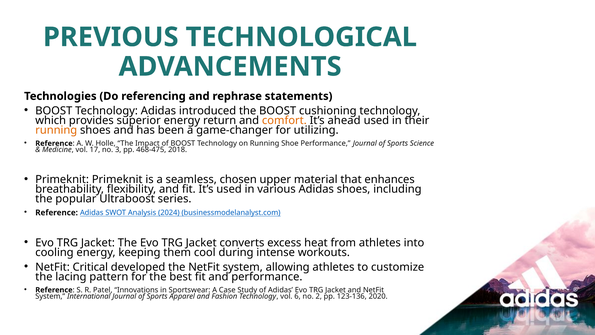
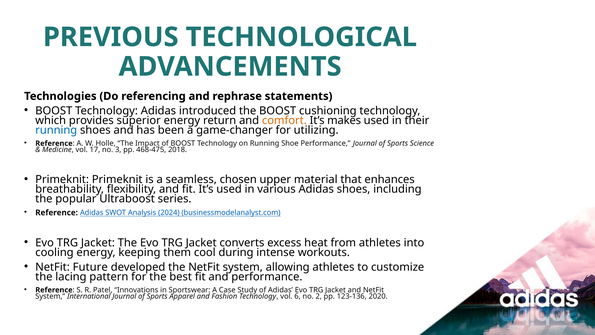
ahead: ahead -> makes
running at (56, 130) colour: orange -> blue
Critical: Critical -> Future
